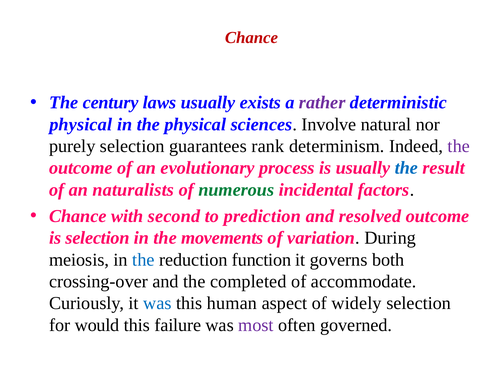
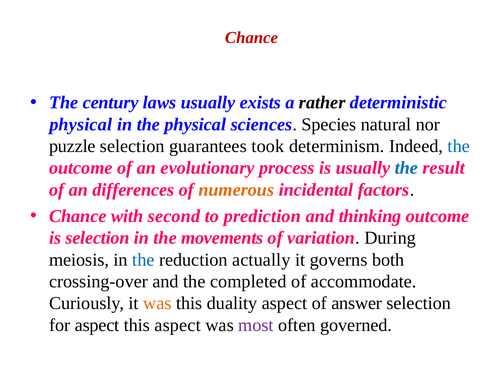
rather colour: purple -> black
Involve: Involve -> Species
purely: purely -> puzzle
rank: rank -> took
the at (459, 146) colour: purple -> blue
naturalists: naturalists -> differences
numerous colour: green -> orange
resolved: resolved -> thinking
function: function -> actually
was at (157, 304) colour: blue -> orange
human: human -> duality
widely: widely -> answer
for would: would -> aspect
this failure: failure -> aspect
